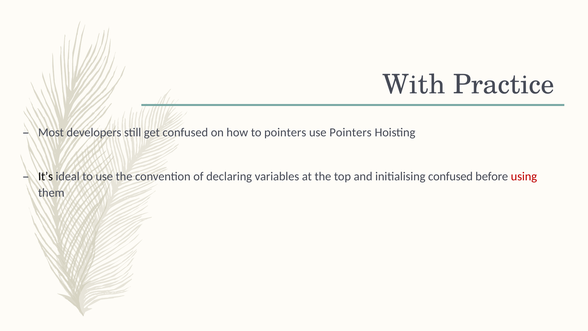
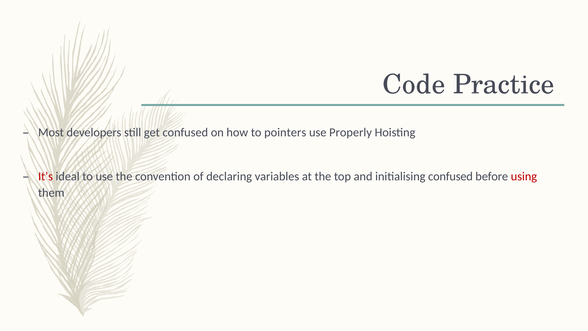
With: With -> Code
use Pointers: Pointers -> Properly
It’s colour: black -> red
